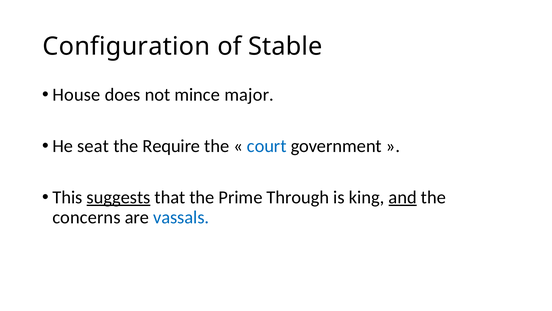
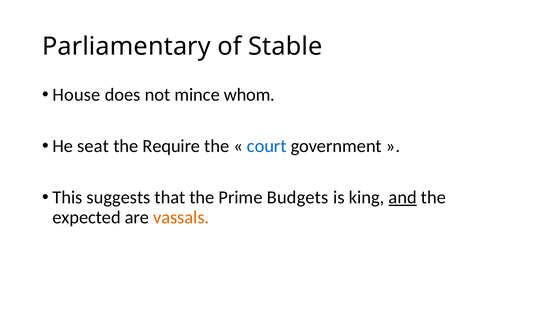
Configuration: Configuration -> Parliamentary
major: major -> whom
suggests underline: present -> none
Through: Through -> Budgets
concerns: concerns -> expected
vassals colour: blue -> orange
